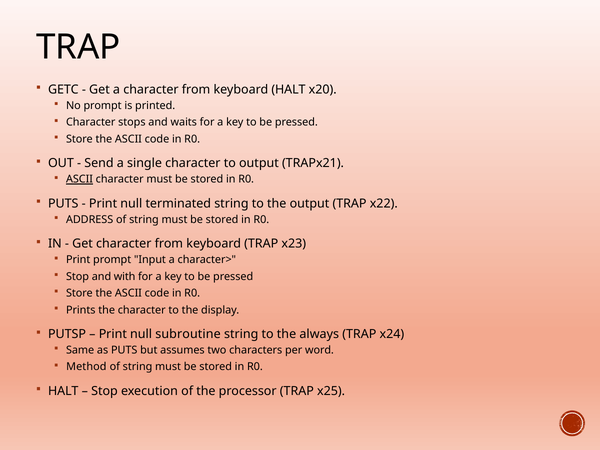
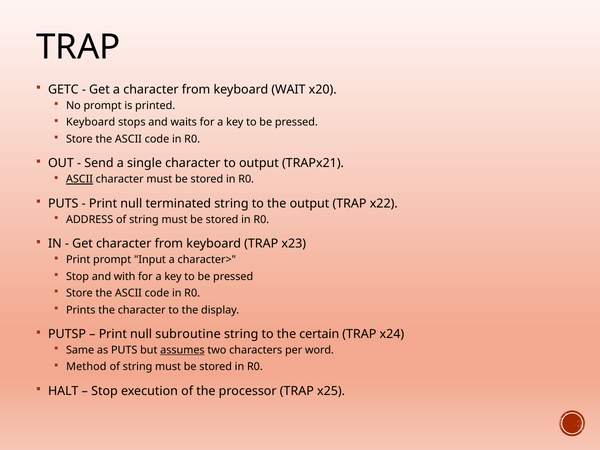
keyboard HALT: HALT -> WAIT
Character at (91, 122): Character -> Keyboard
always: always -> certain
assumes underline: none -> present
